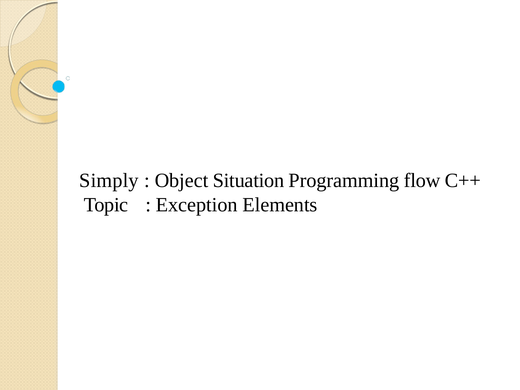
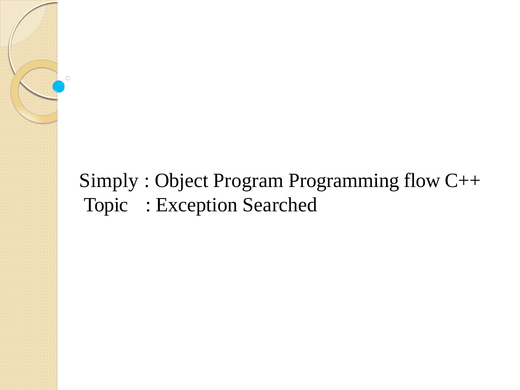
Situation: Situation -> Program
Elements: Elements -> Searched
